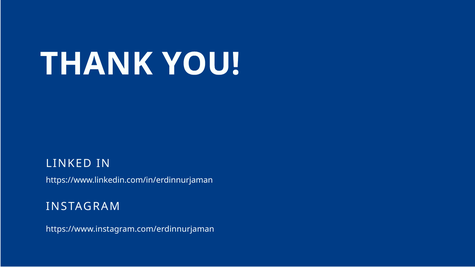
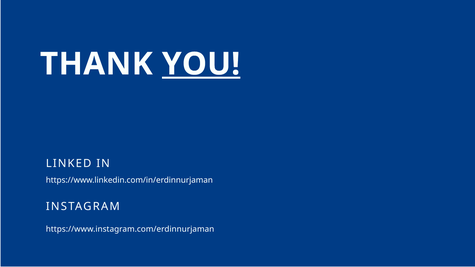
YOU underline: none -> present
